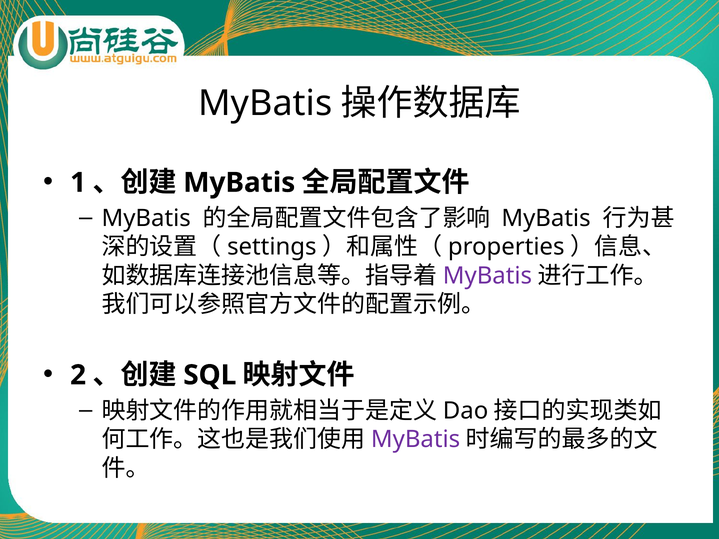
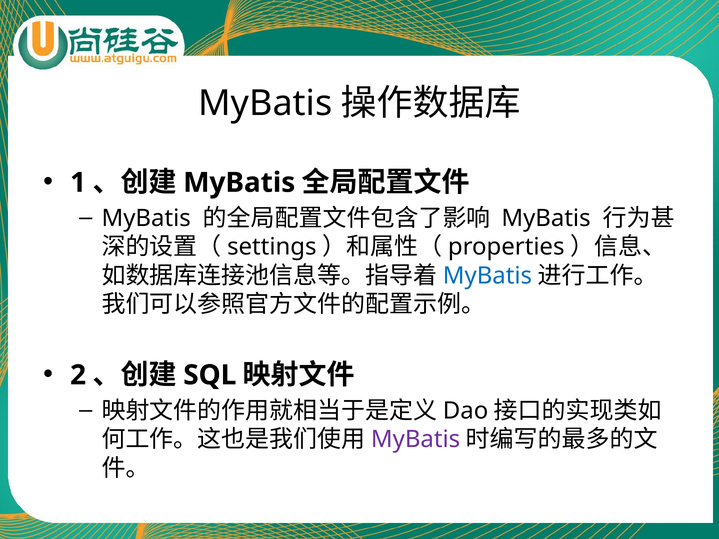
MyBatis at (487, 276) colour: purple -> blue
